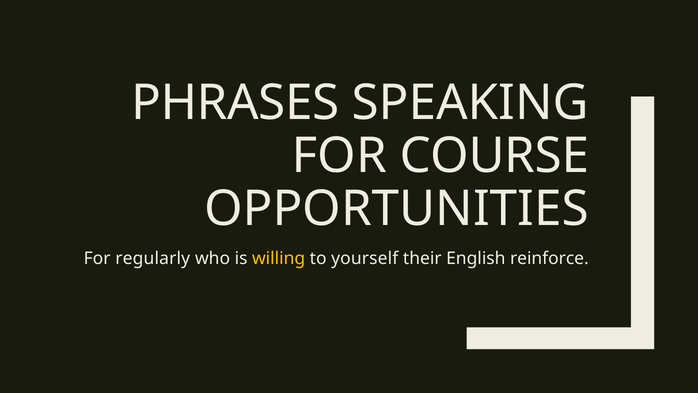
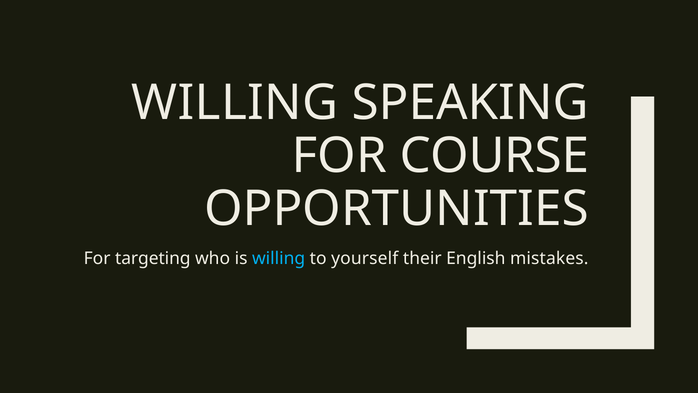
PHRASES at (235, 103): PHRASES -> WILLING
regularly: regularly -> targeting
willing at (279, 258) colour: yellow -> light blue
reinforce: reinforce -> mistakes
